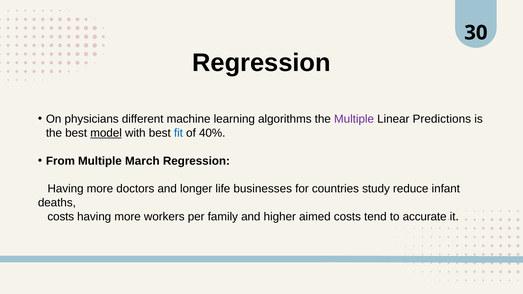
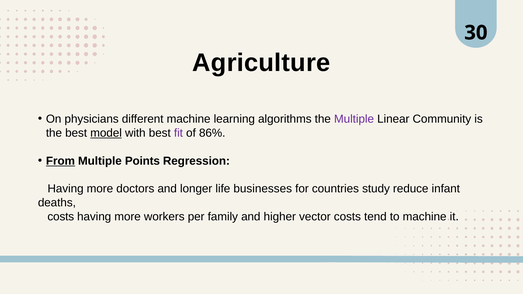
Regression at (261, 63): Regression -> Agriculture
Predictions: Predictions -> Community
fit colour: blue -> purple
40%: 40% -> 86%
From underline: none -> present
March: March -> Points
aimed: aimed -> vector
to accurate: accurate -> machine
